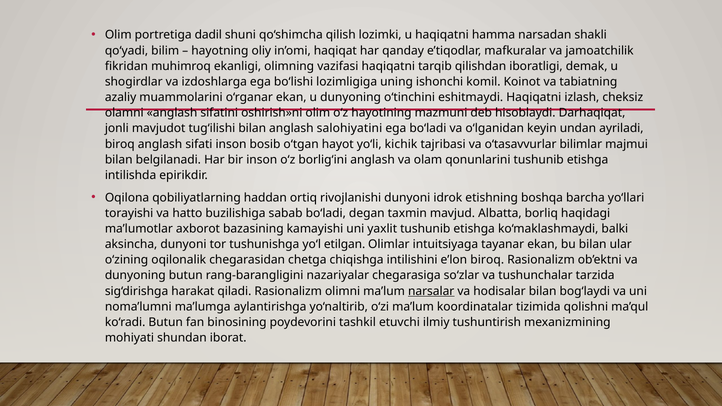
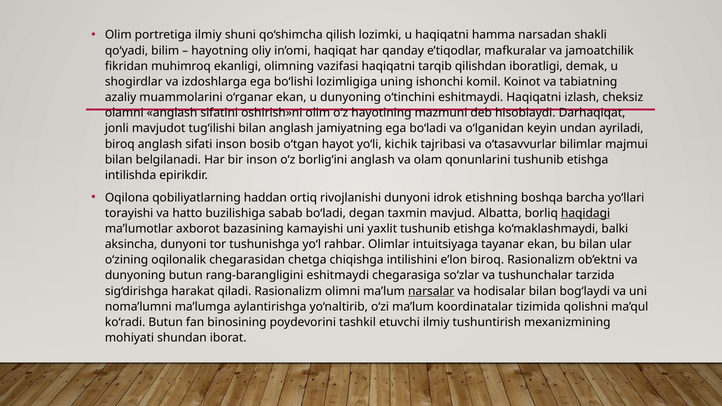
portretiga dadil: dadil -> ilmiy
salohiyatini: salohiyatini -> jamiyatning
haqidagi underline: none -> present
etilgan: etilgan -> rahbar
rang-barangligini nazariyalar: nazariyalar -> eshitmaydi
